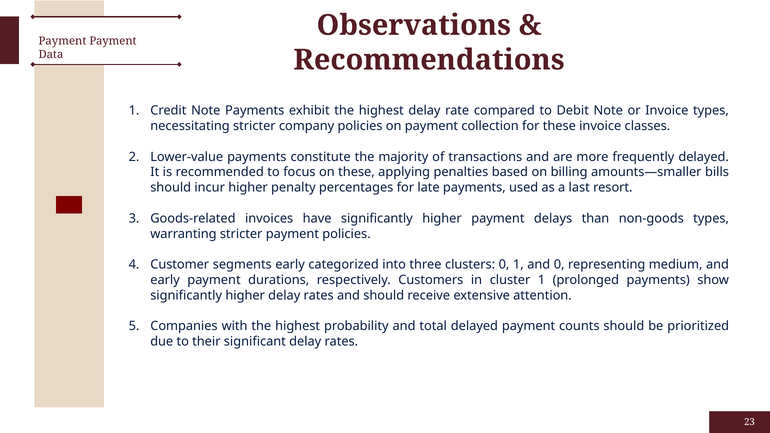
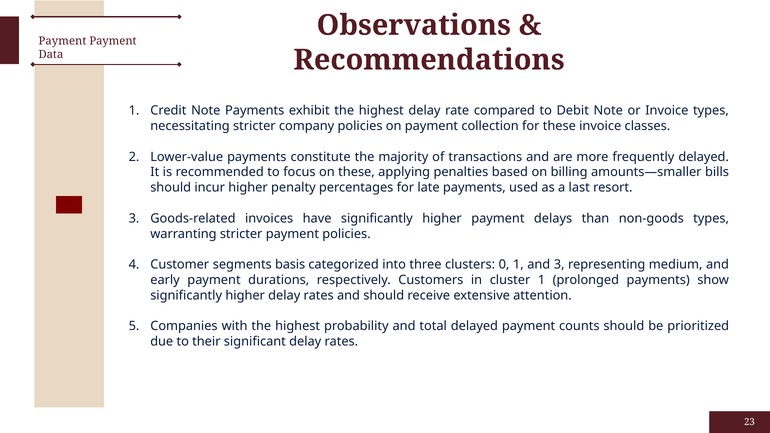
segments early: early -> basis
and 0: 0 -> 3
